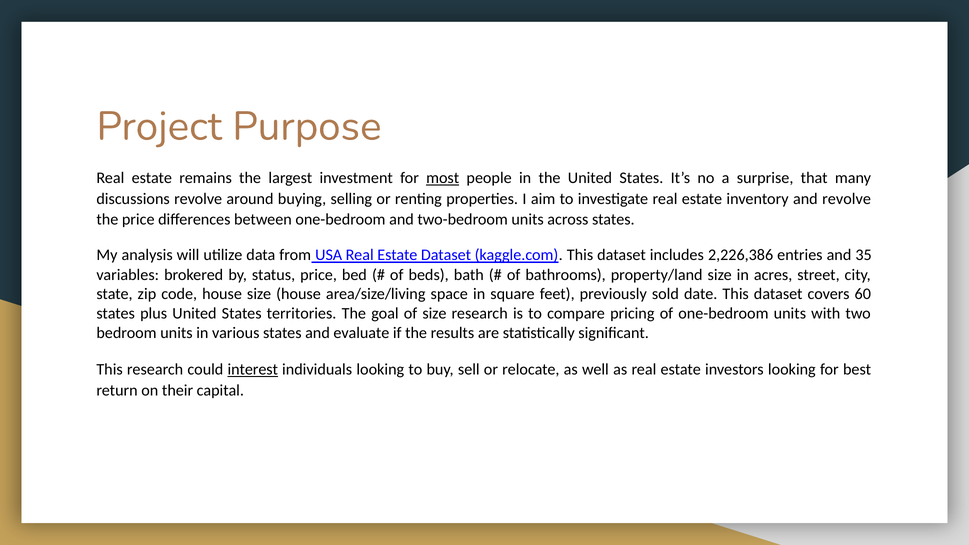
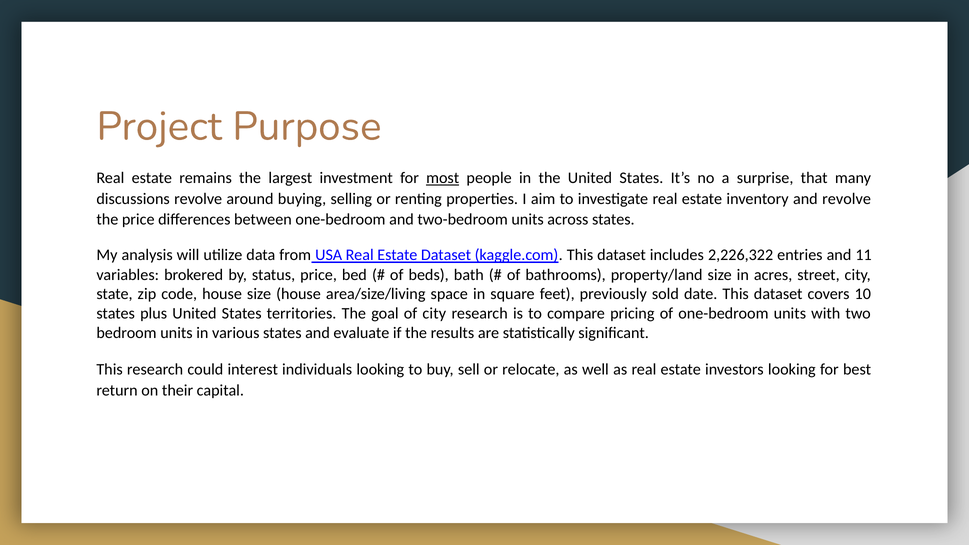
2,226,386: 2,226,386 -> 2,226,322
35: 35 -> 11
60: 60 -> 10
of size: size -> city
interest underline: present -> none
